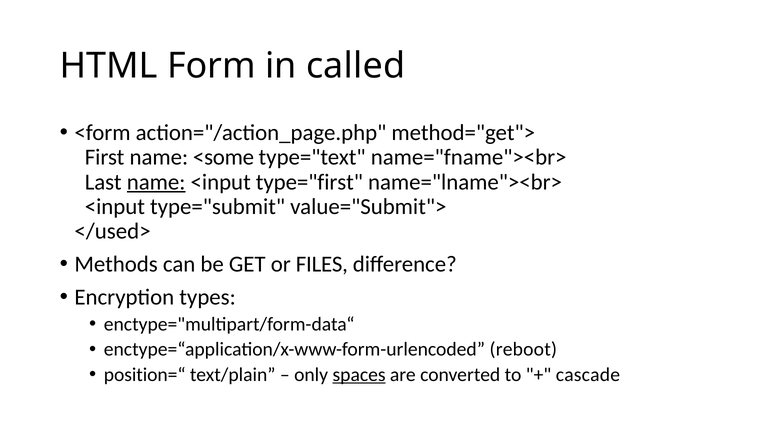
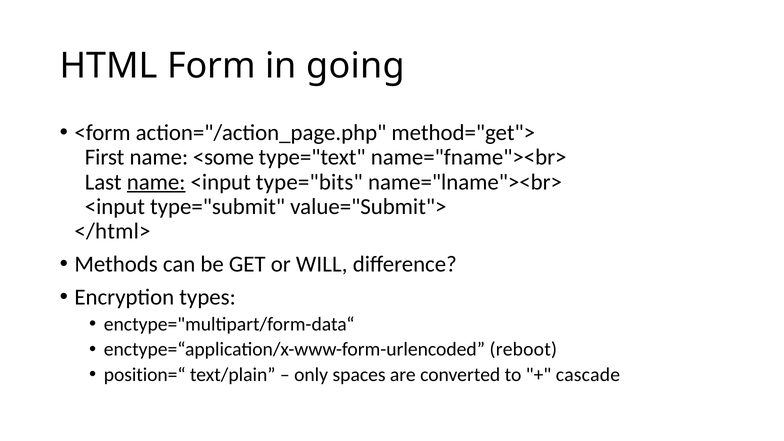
called: called -> going
type="first: type="first -> type="bits
</used>: </used> -> </html>
FILES: FILES -> WILL
spaces underline: present -> none
